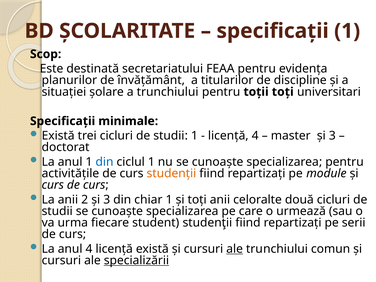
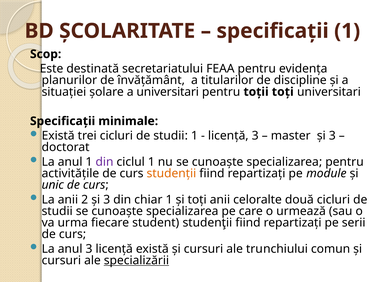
a trunchiului: trunchiului -> universitari
licenţă 4: 4 -> 3
din at (105, 162) colour: blue -> purple
curs at (53, 185): curs -> unic
anul 4: 4 -> 3
ale at (235, 249) underline: present -> none
